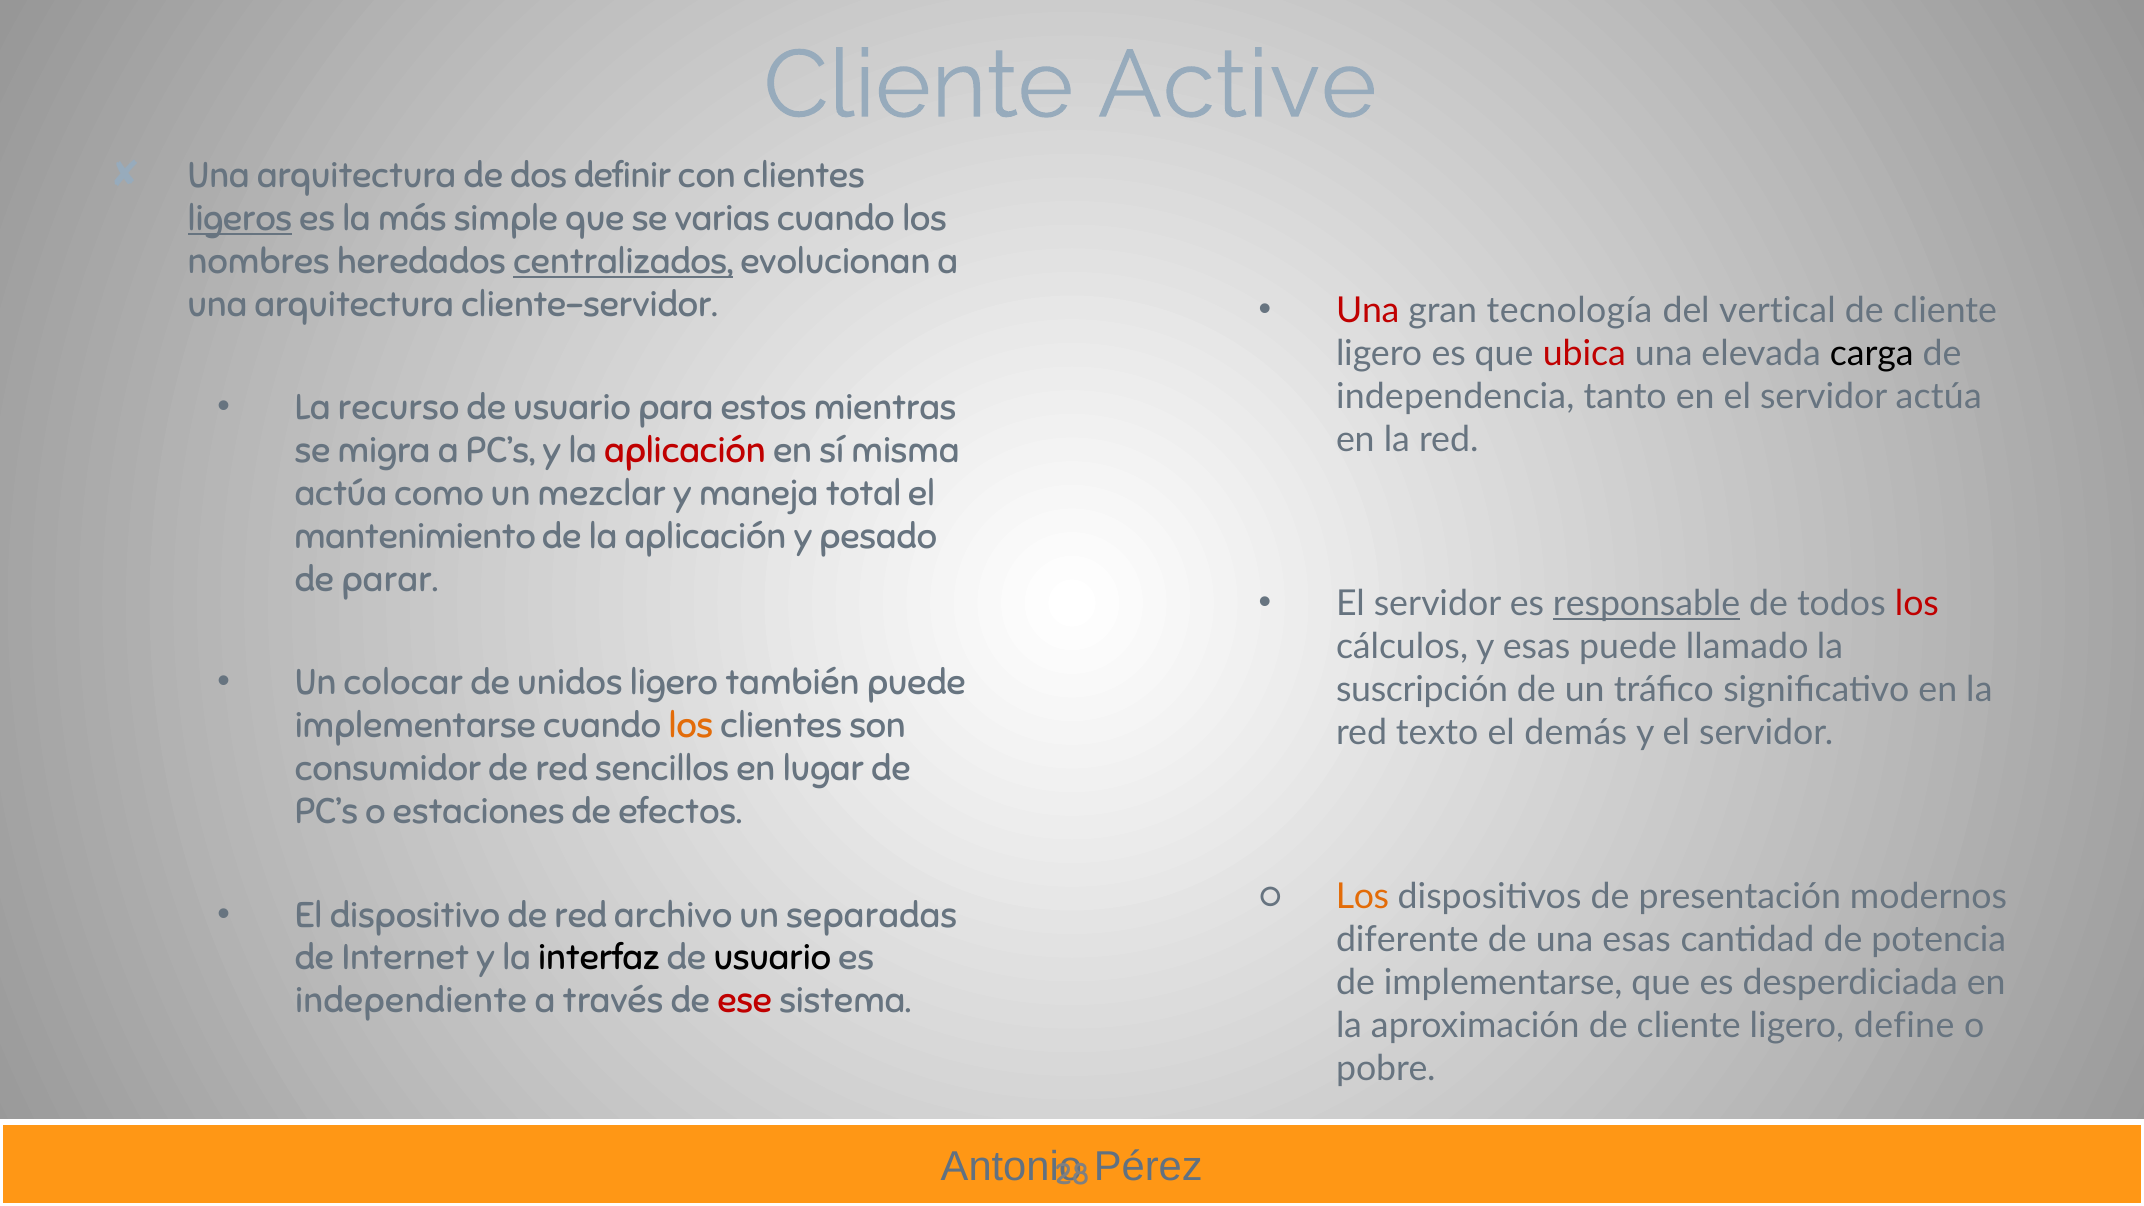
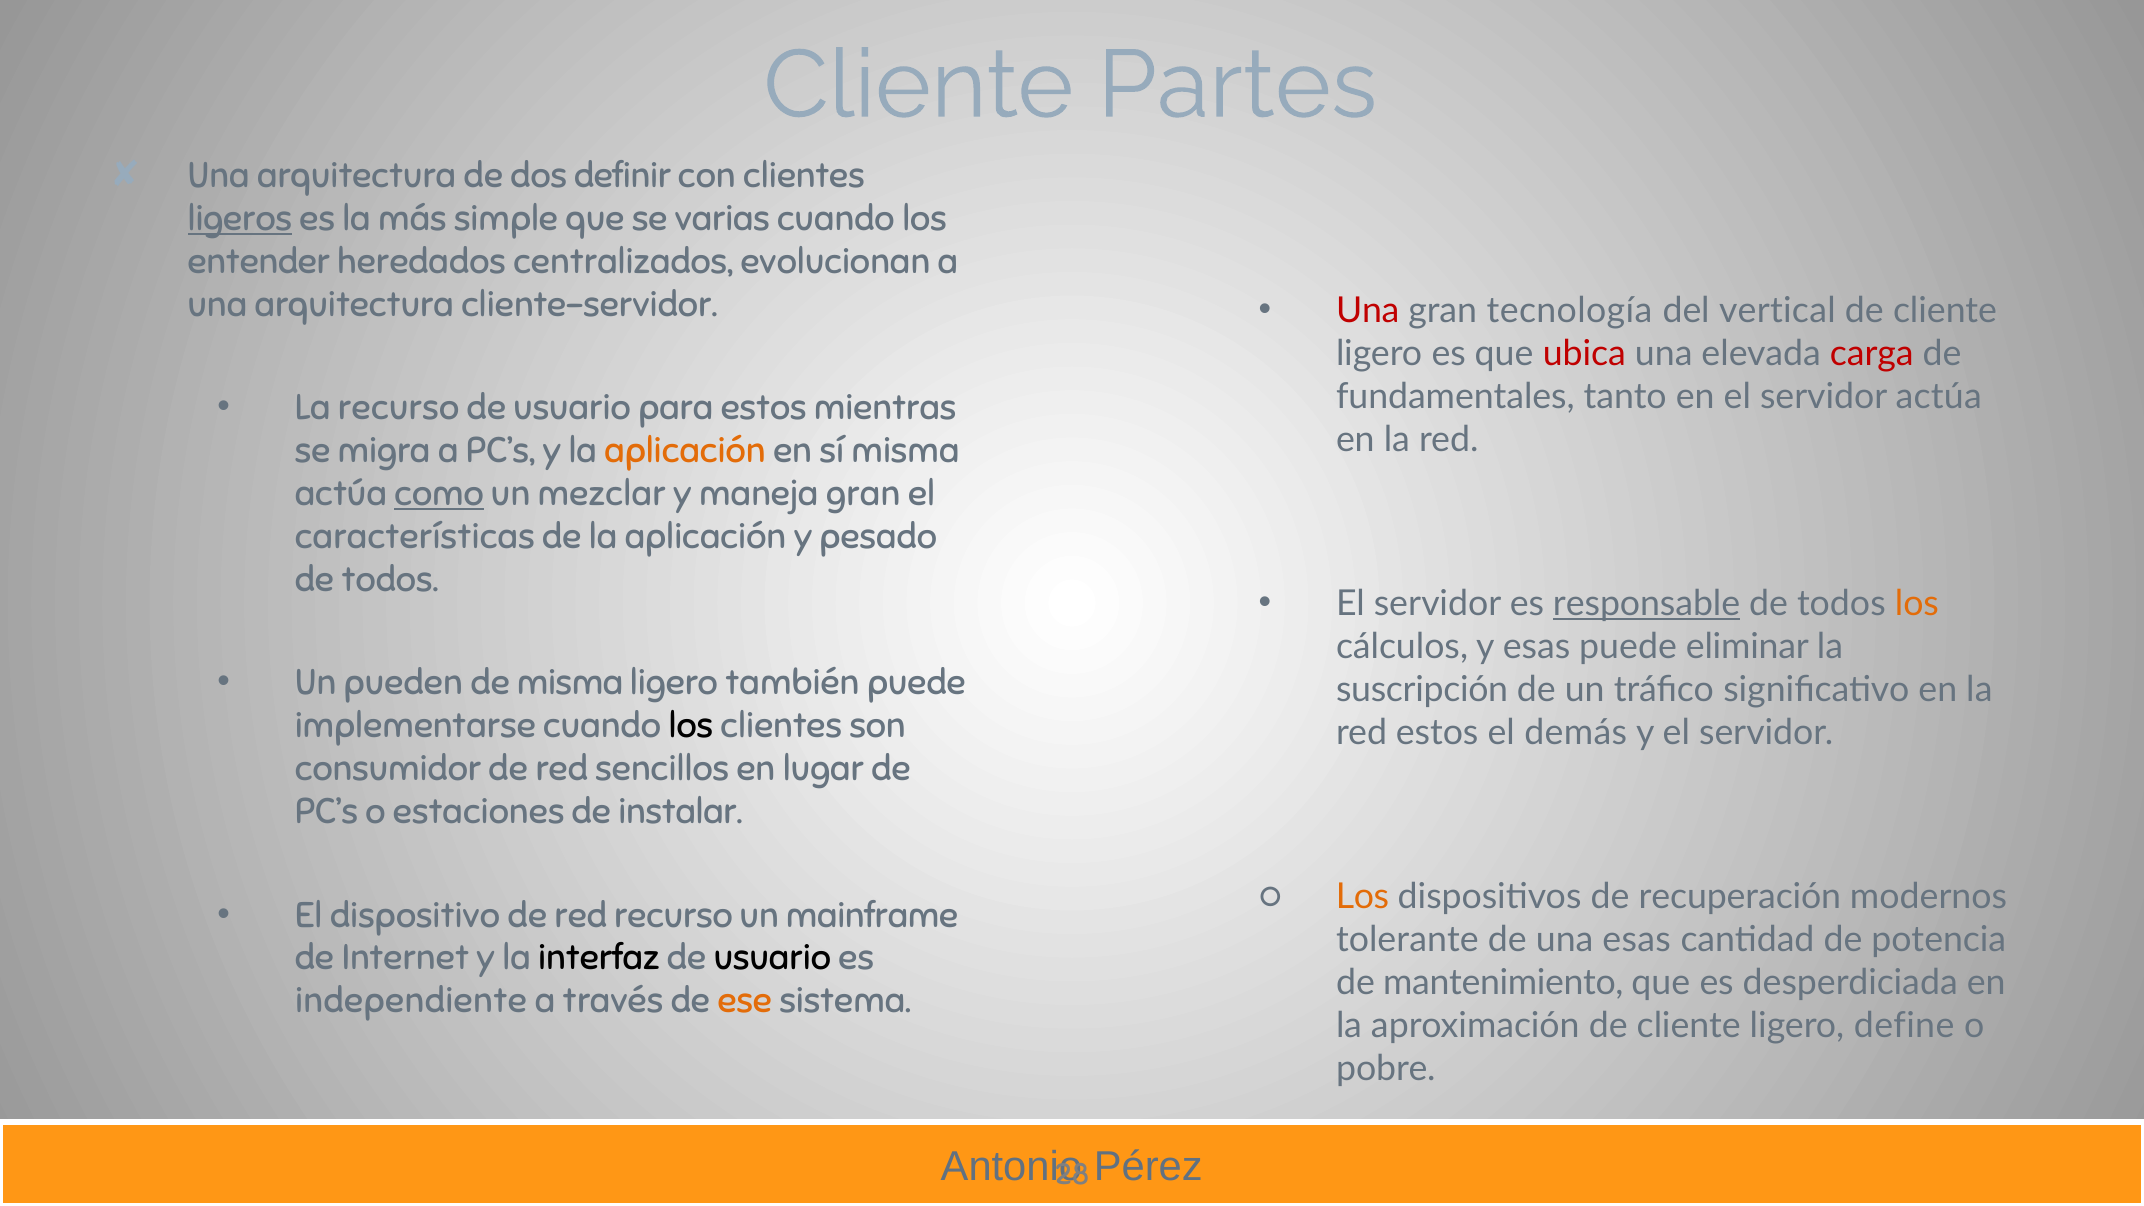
Active: Active -> Partes
nombres: nombres -> entender
centralizados underline: present -> none
carga colour: black -> red
independencia: independencia -> fundamentales
aplicación at (685, 451) colour: red -> orange
como underline: none -> present
maneja total: total -> gran
mantenimiento: mantenimiento -> características
parar at (390, 579): parar -> todos
los at (1917, 604) colour: red -> orange
llamado: llamado -> eliminar
colocar: colocar -> pueden
de unidos: unidos -> misma
los at (691, 726) colour: orange -> black
red texto: texto -> estos
efectos: efectos -> instalar
presentación: presentación -> recuperación
red archivo: archivo -> recurso
separadas: separadas -> mainframe
diferente: diferente -> tolerante
de implementarse: implementarse -> mantenimiento
ese colour: red -> orange
